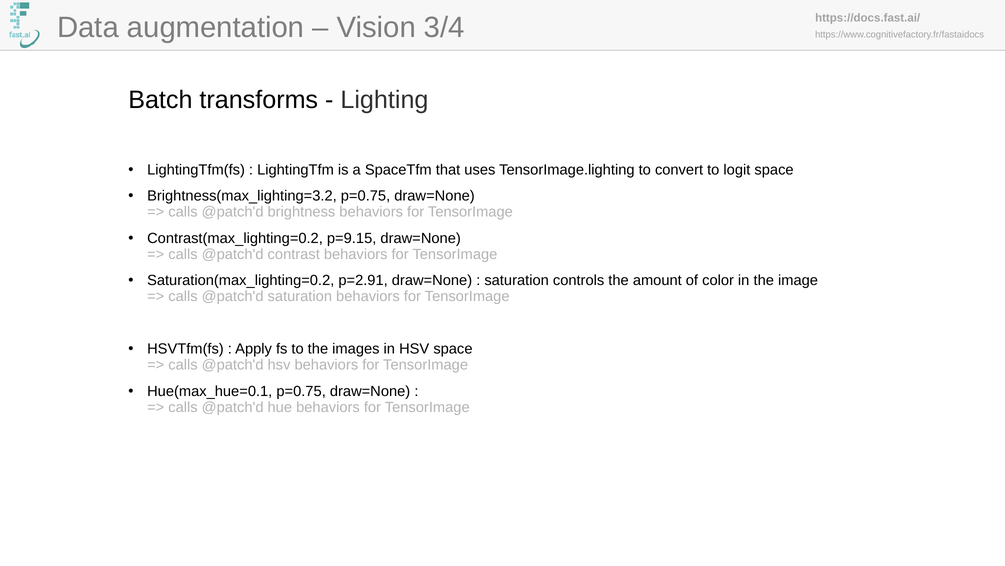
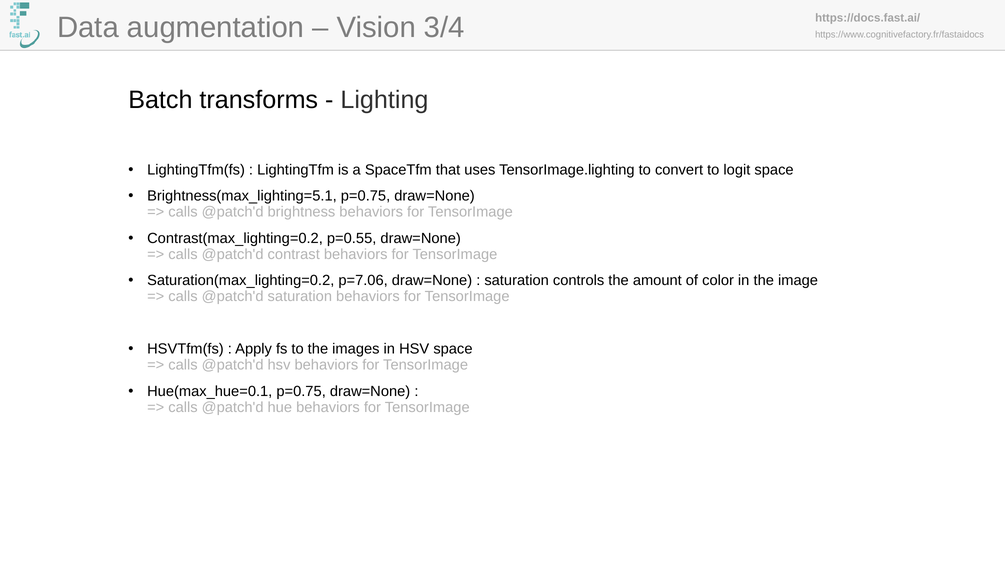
Brightness(max_lighting=3.2: Brightness(max_lighting=3.2 -> Brightness(max_lighting=5.1
p=9.15: p=9.15 -> p=0.55
p=2.91: p=2.91 -> p=7.06
